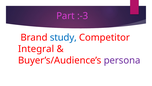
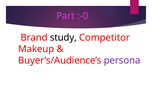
:-3: :-3 -> :-0
study colour: blue -> black
Integral: Integral -> Makeup
